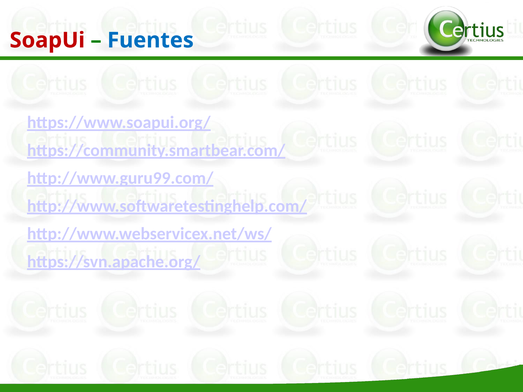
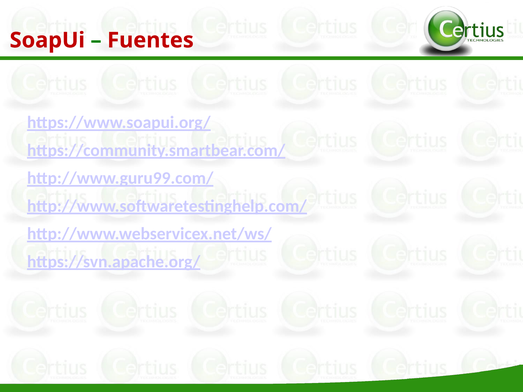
Fuentes colour: blue -> red
